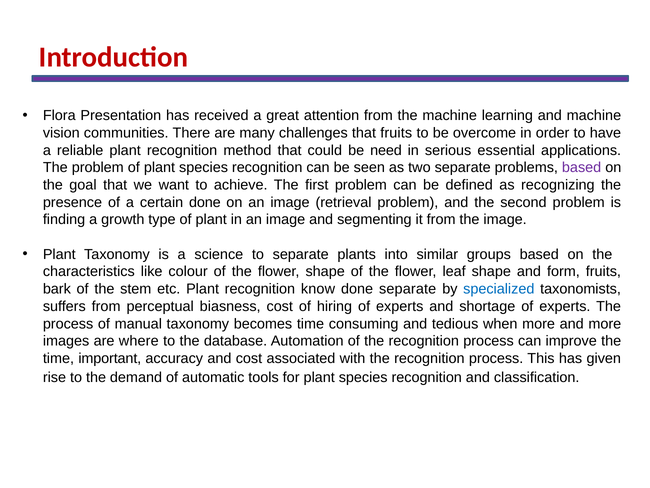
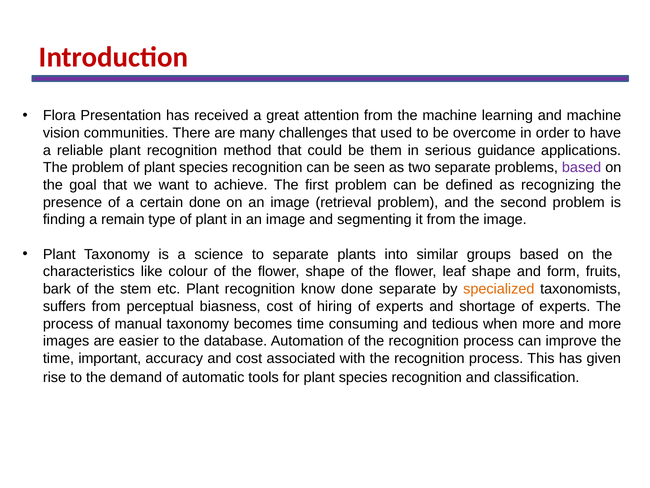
that fruits: fruits -> used
need: need -> them
essential: essential -> guidance
growth: growth -> remain
specialized colour: blue -> orange
where: where -> easier
